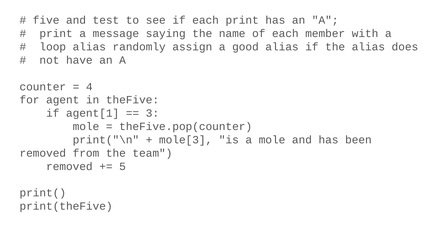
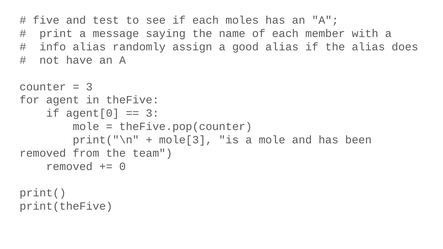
each print: print -> moles
loop: loop -> info
4 at (89, 87): 4 -> 3
agent[1: agent[1 -> agent[0
5: 5 -> 0
